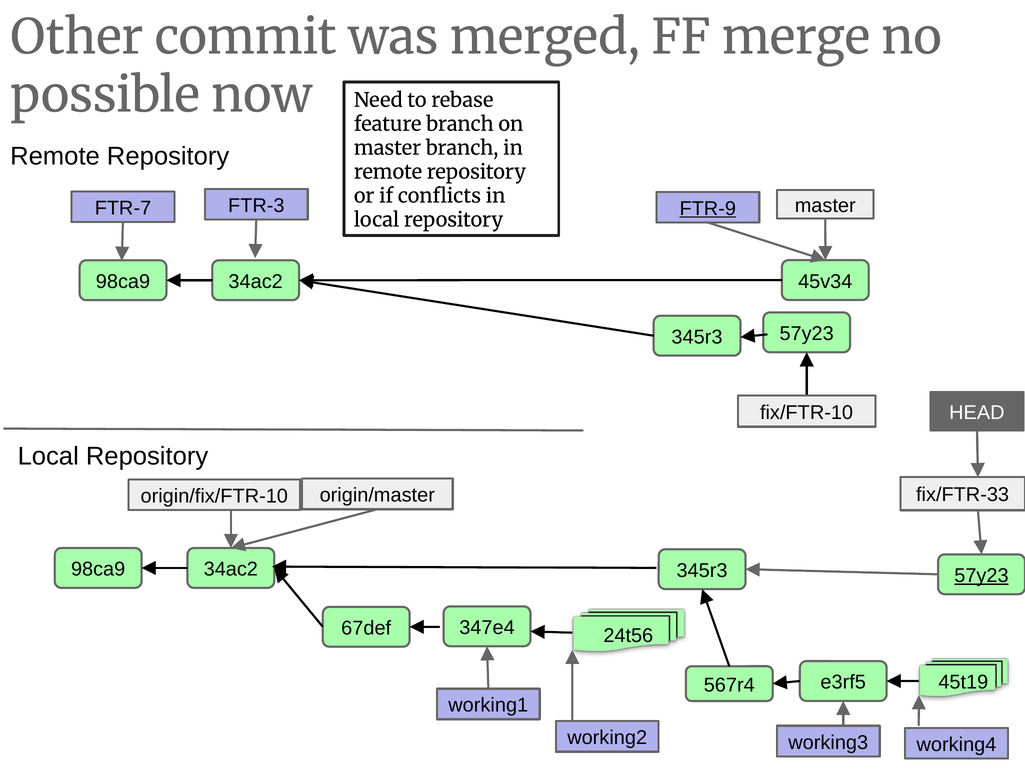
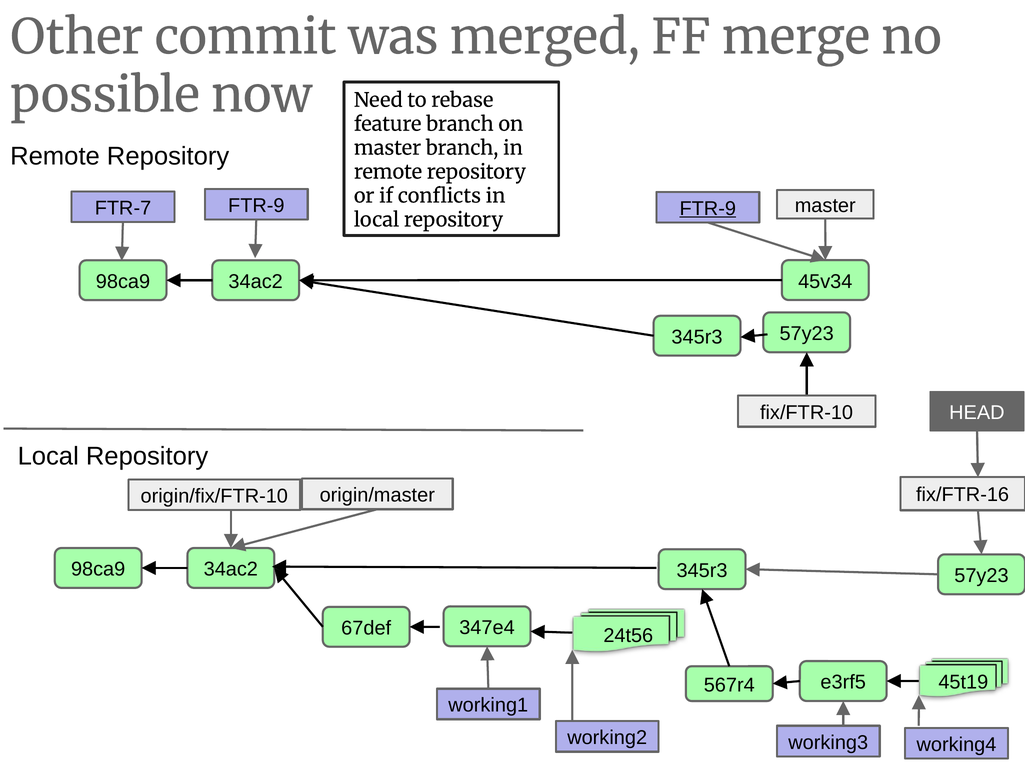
FTR-3 at (256, 205): FTR-3 -> FTR-9
fix/FTR-33: fix/FTR-33 -> fix/FTR-16
57y23 at (981, 575) underline: present -> none
